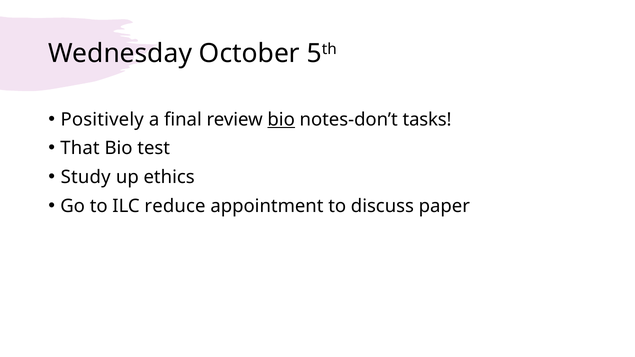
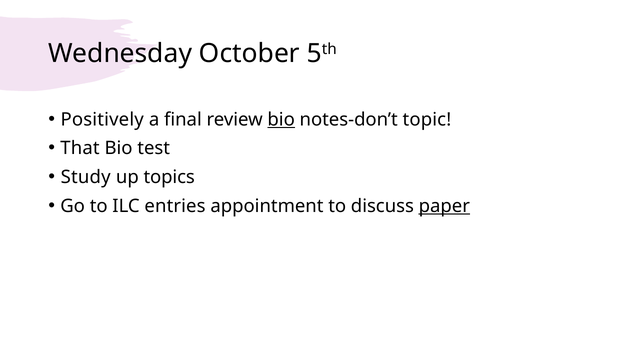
tasks: tasks -> topic
ethics: ethics -> topics
reduce: reduce -> entries
paper underline: none -> present
